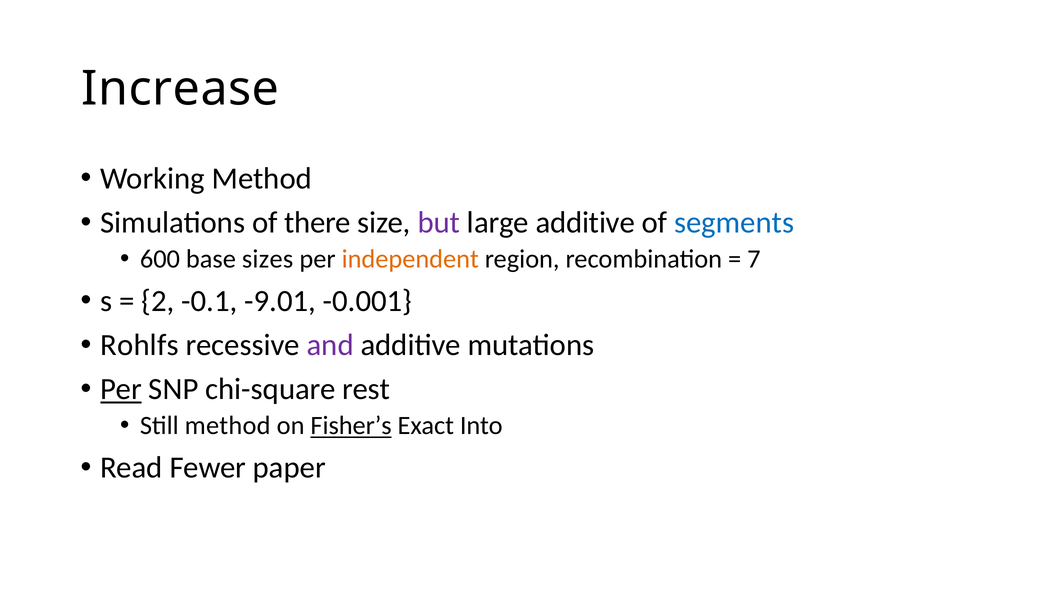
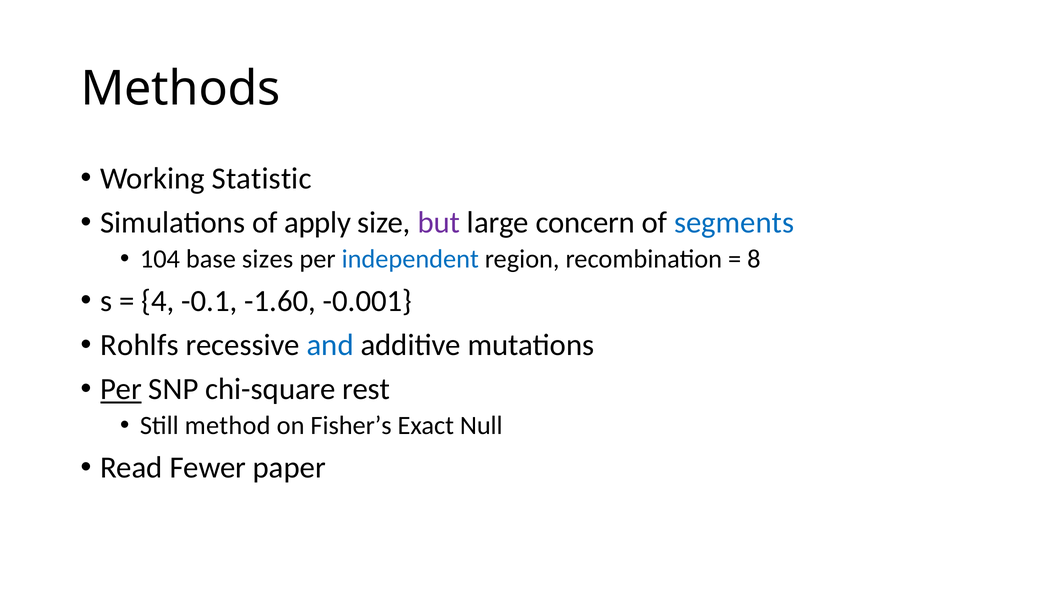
Increase: Increase -> Methods
Working Method: Method -> Statistic
there: there -> apply
large additive: additive -> concern
600: 600 -> 104
independent colour: orange -> blue
7: 7 -> 8
2: 2 -> 4
-9.01: -9.01 -> -1.60
and colour: purple -> blue
Fisher’s underline: present -> none
Into: Into -> Null
